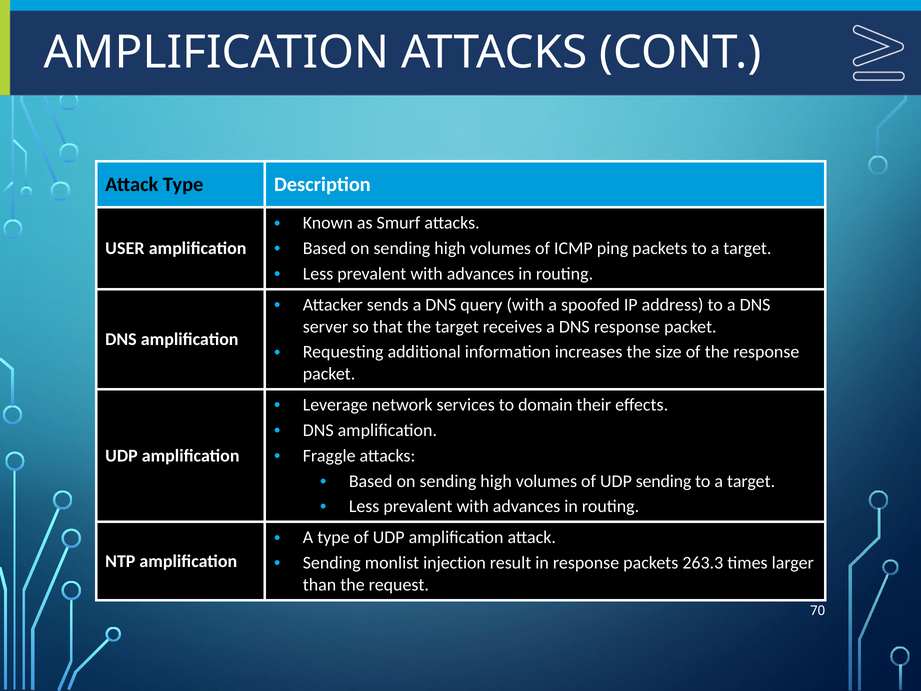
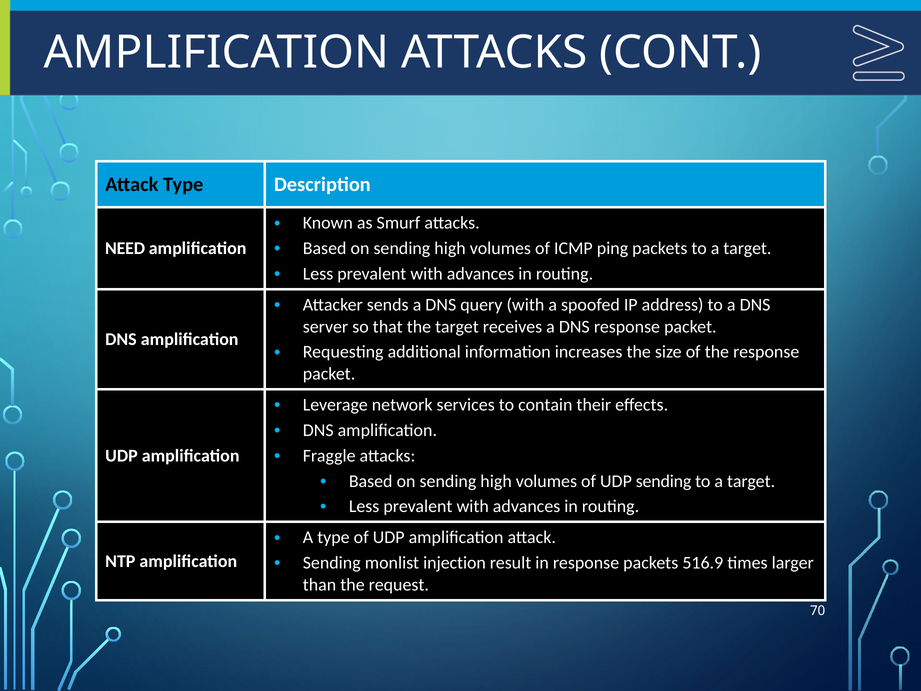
USER: USER -> NEED
domain: domain -> contain
263.3: 263.3 -> 516.9
